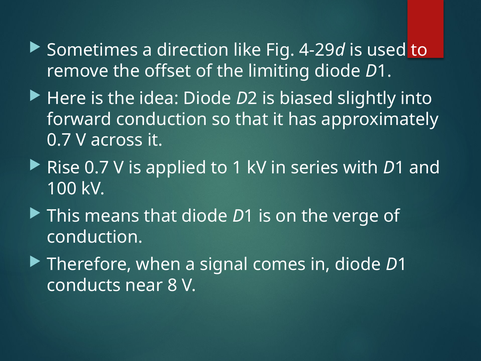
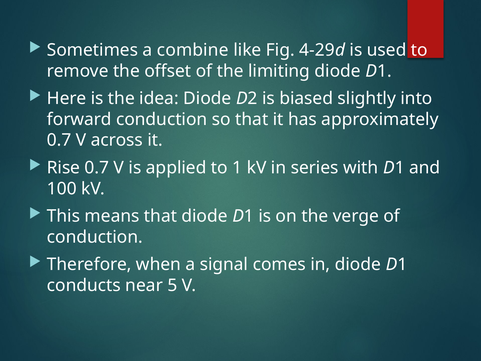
direction: direction -> combine
8: 8 -> 5
